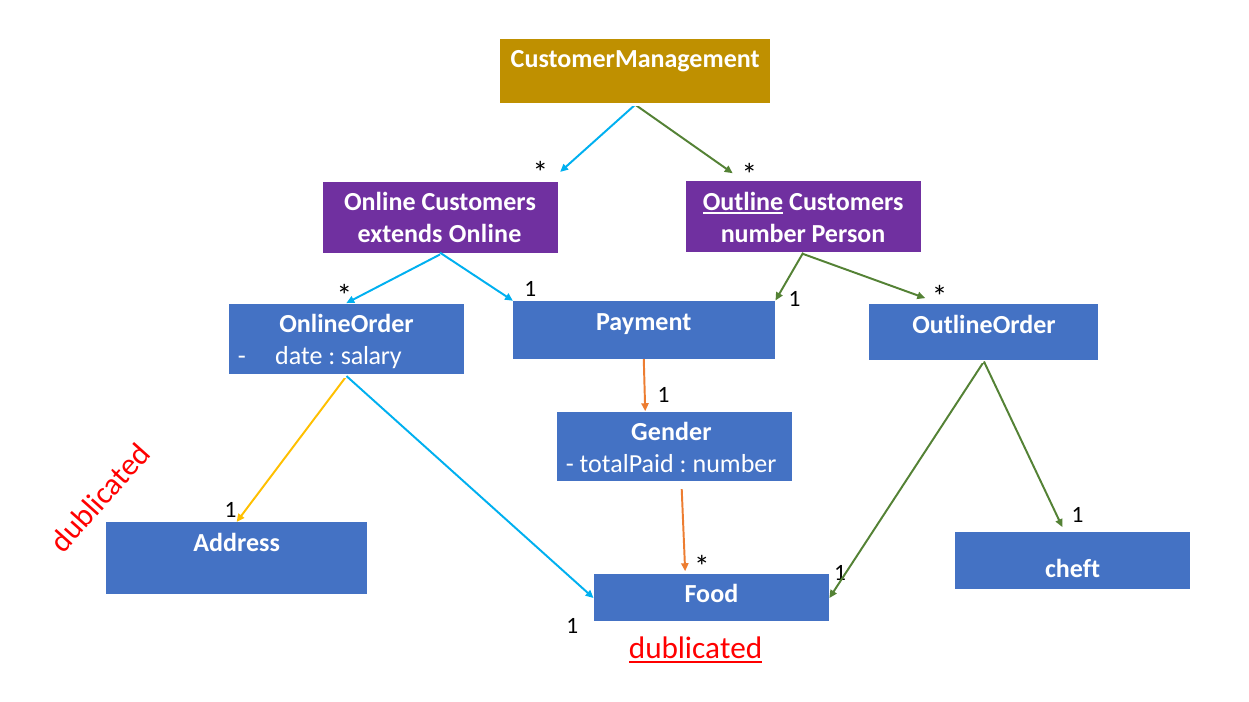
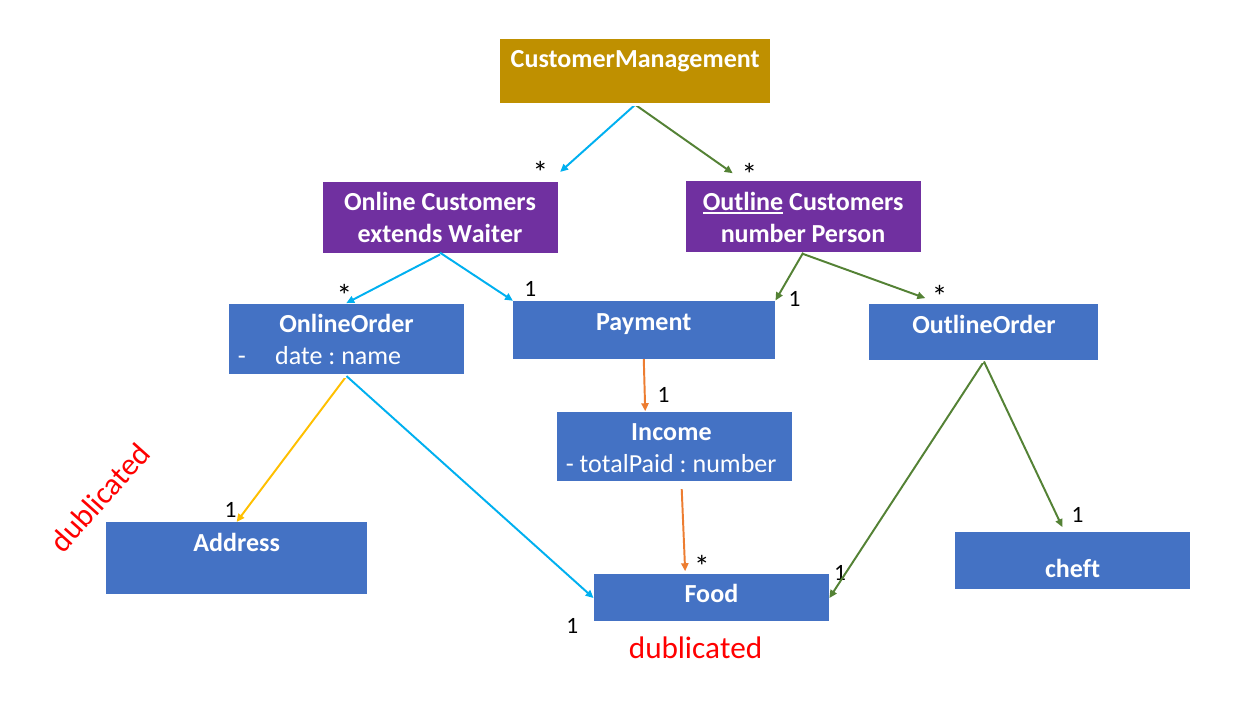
extends Online: Online -> Waiter
salary: salary -> name
Gender: Gender -> Income
dublicated underline: present -> none
